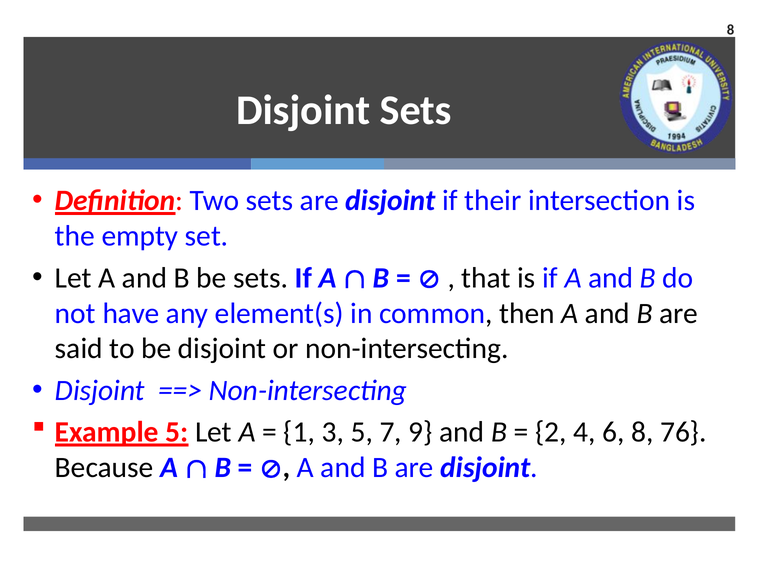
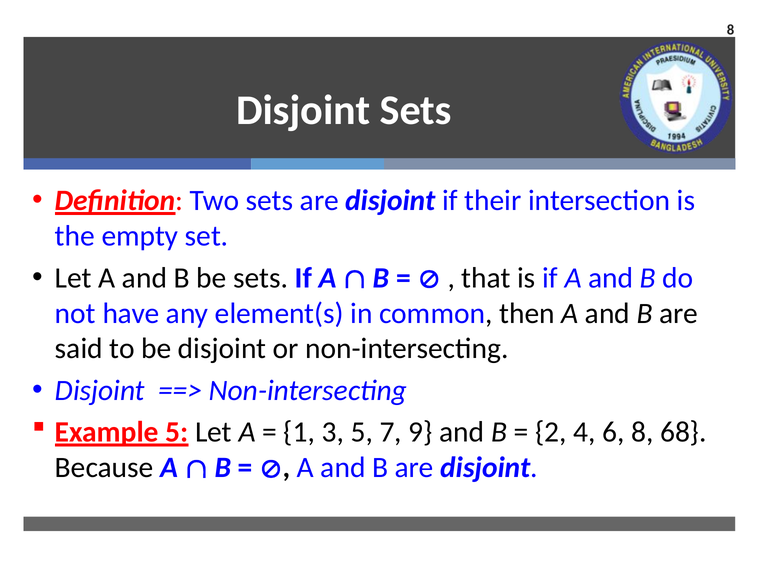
76: 76 -> 68
